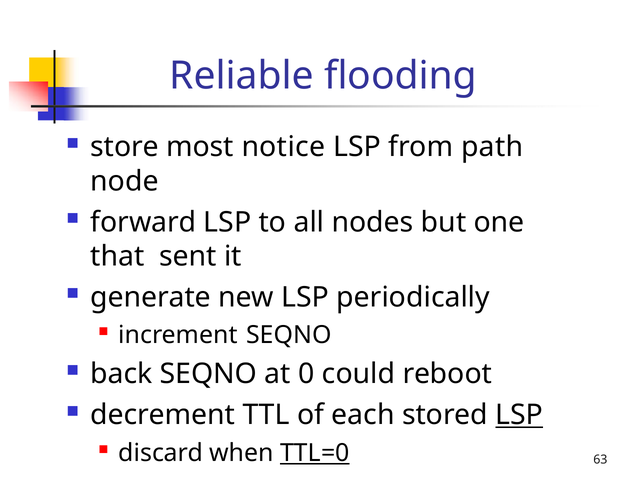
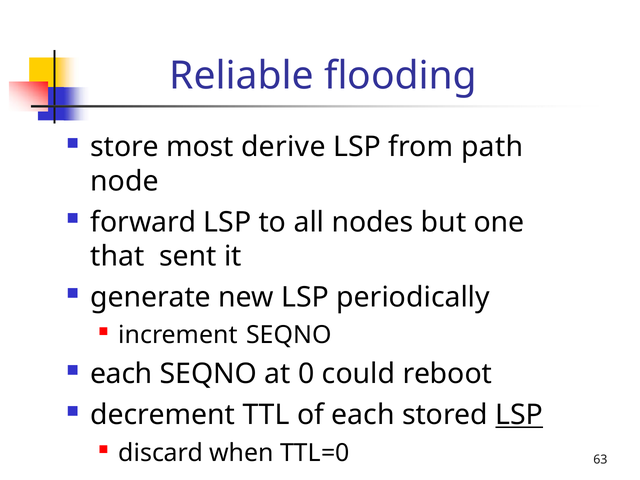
notice: notice -> derive
back at (121, 374): back -> each
TTL=0 underline: present -> none
